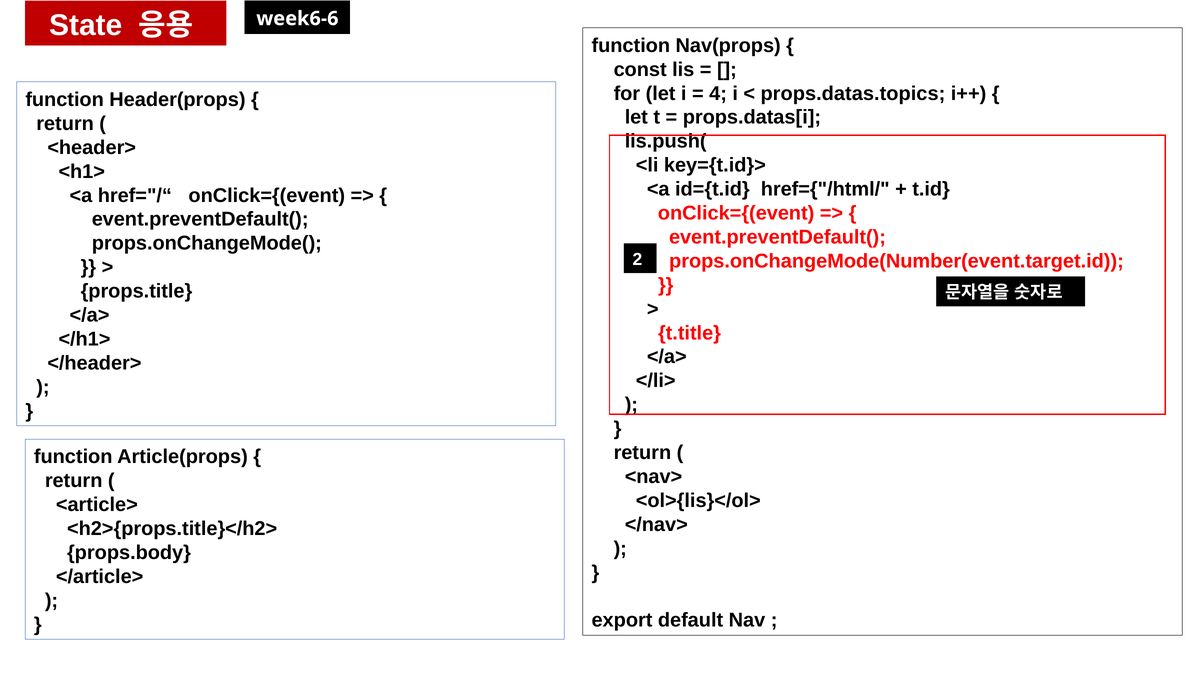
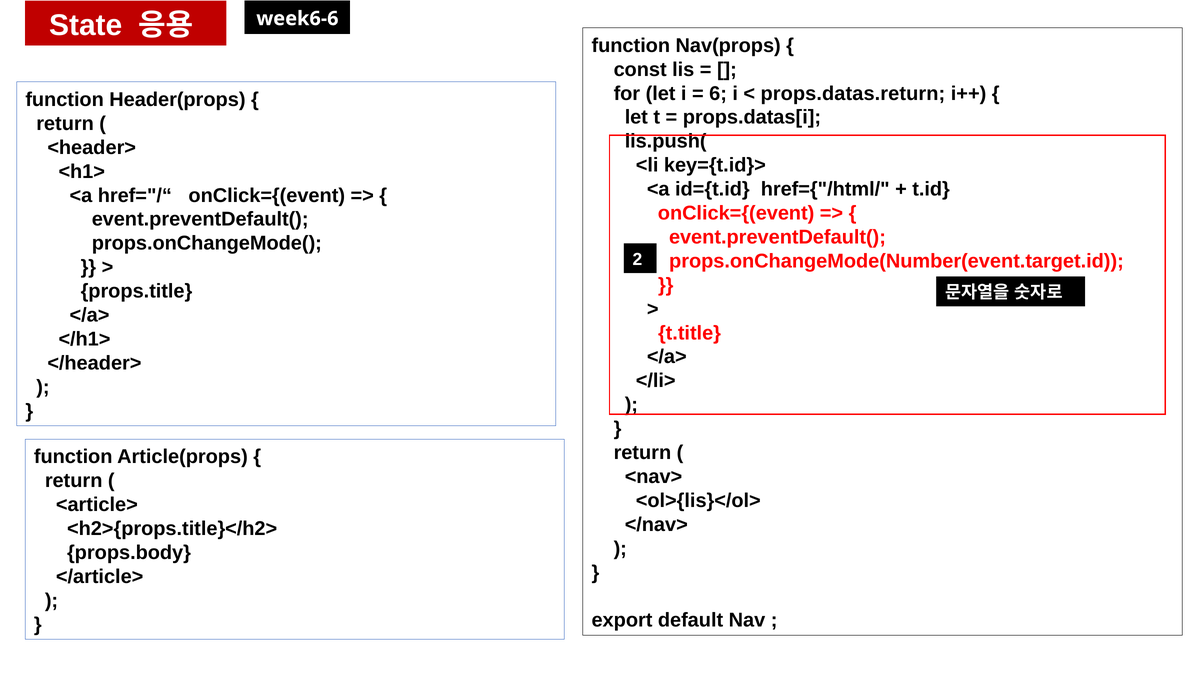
4: 4 -> 6
props.datas.topics: props.datas.topics -> props.datas.return
